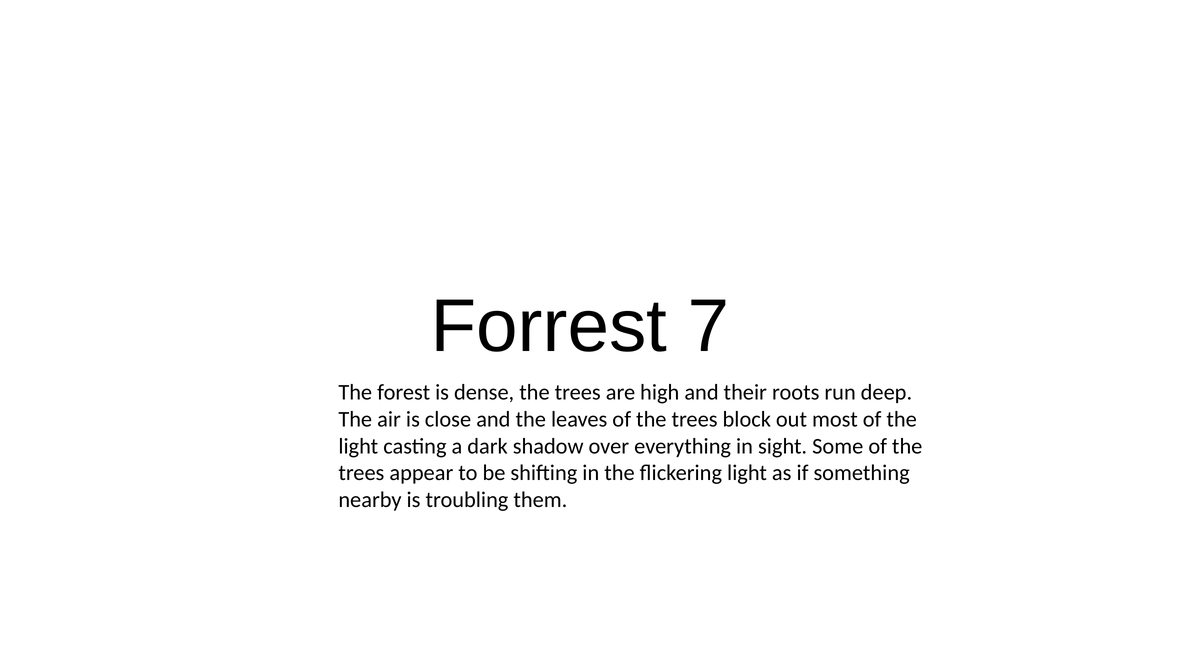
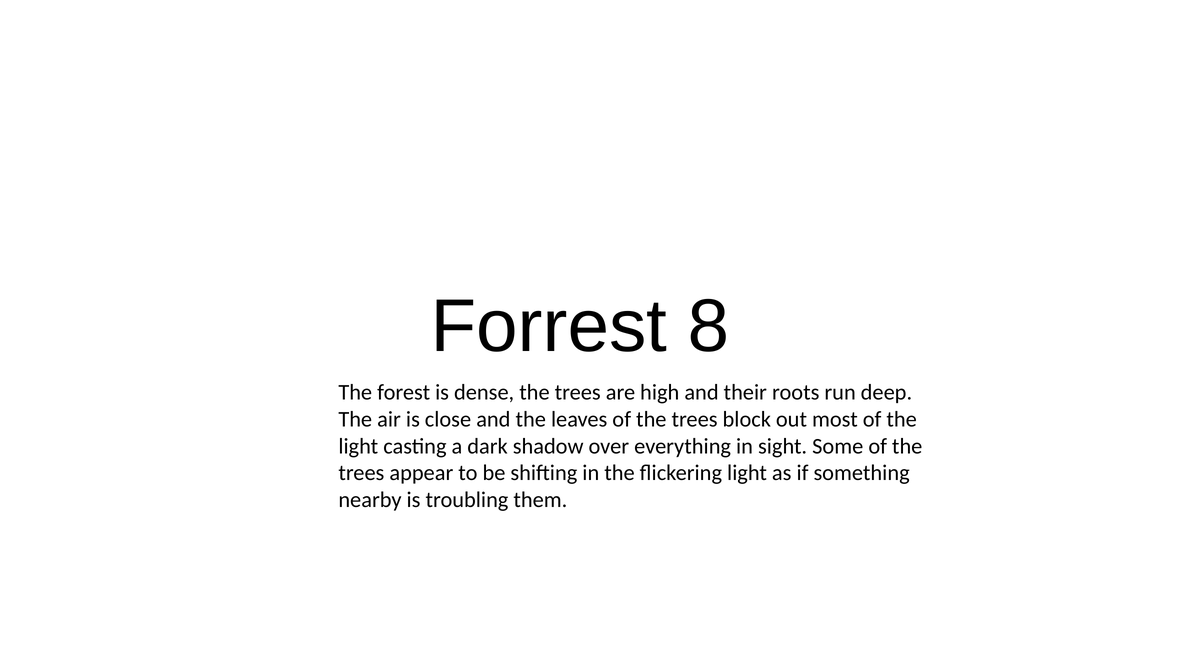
7: 7 -> 8
